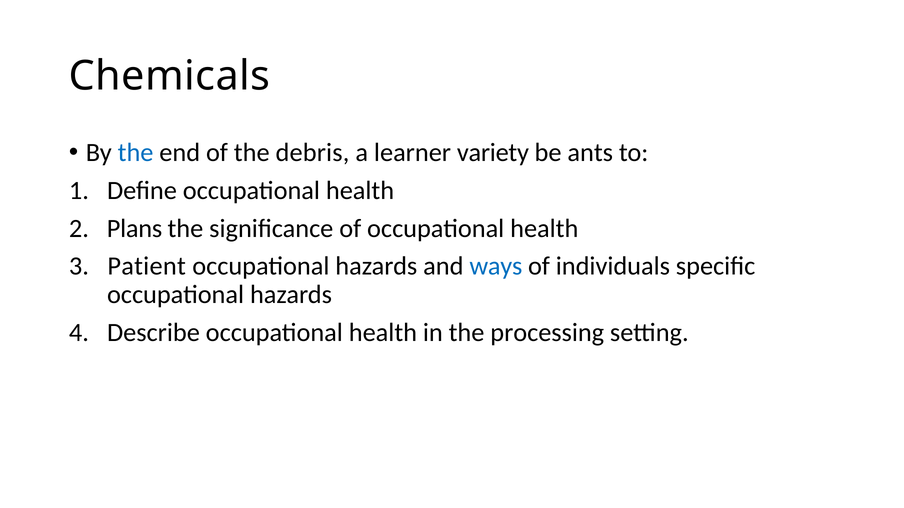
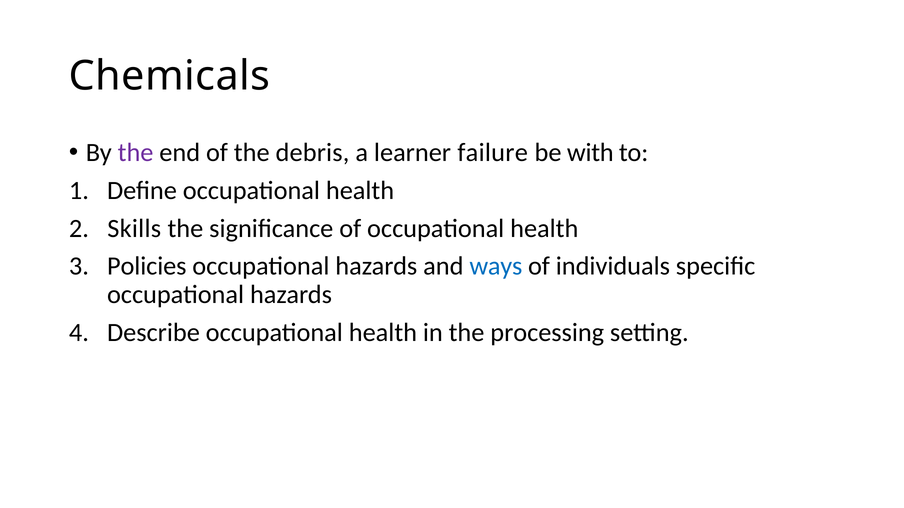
the at (136, 153) colour: blue -> purple
variety: variety -> failure
ants: ants -> with
Plans: Plans -> Skills
Patient: Patient -> Policies
